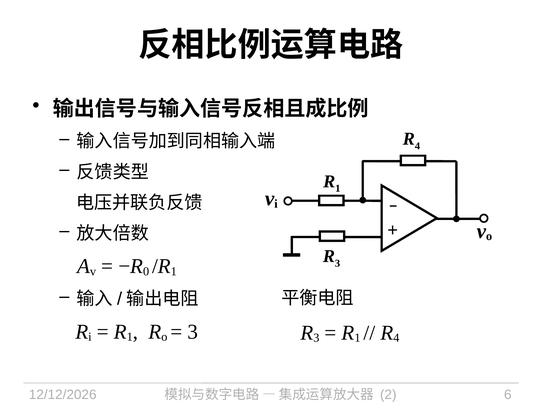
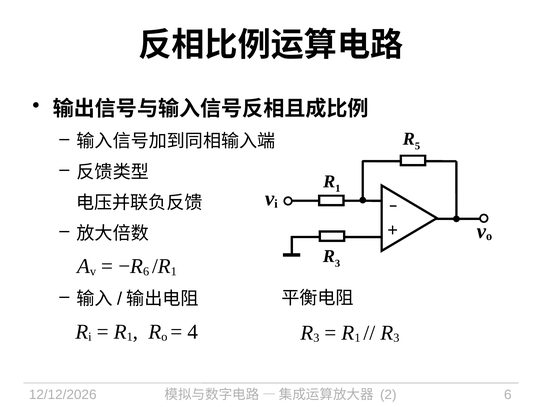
4 at (417, 146): 4 -> 5
0 at (146, 271): 0 -> 6
3 at (193, 331): 3 -> 4
4 at (396, 337): 4 -> 3
